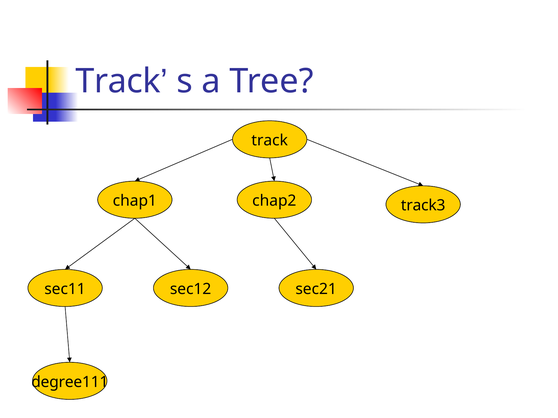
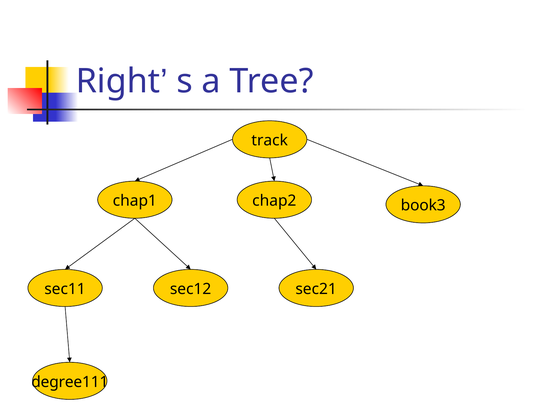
Track at (118, 81): Track -> Right
track3: track3 -> book3
